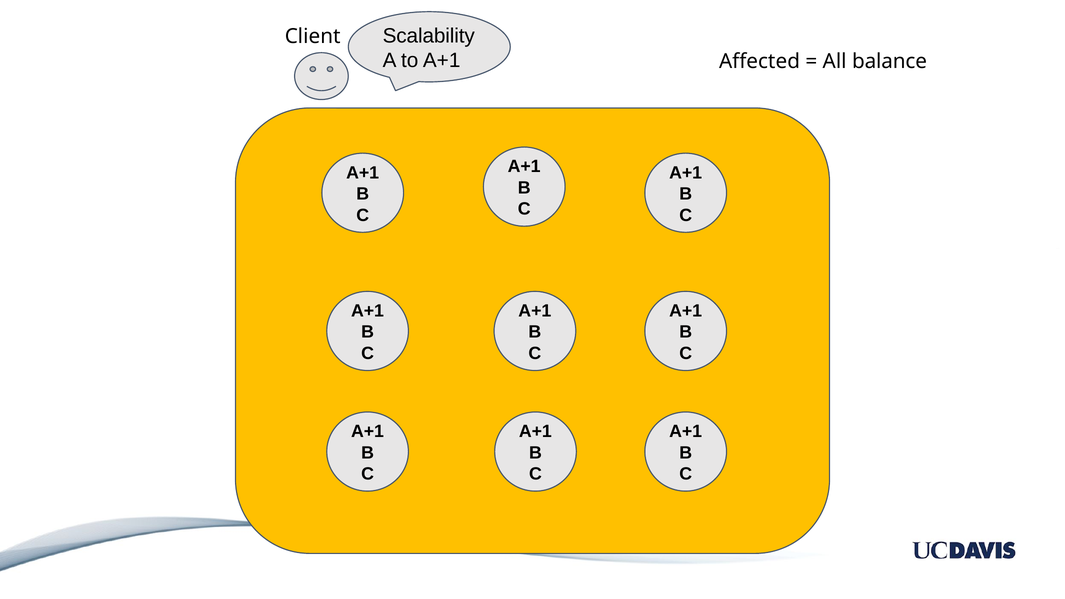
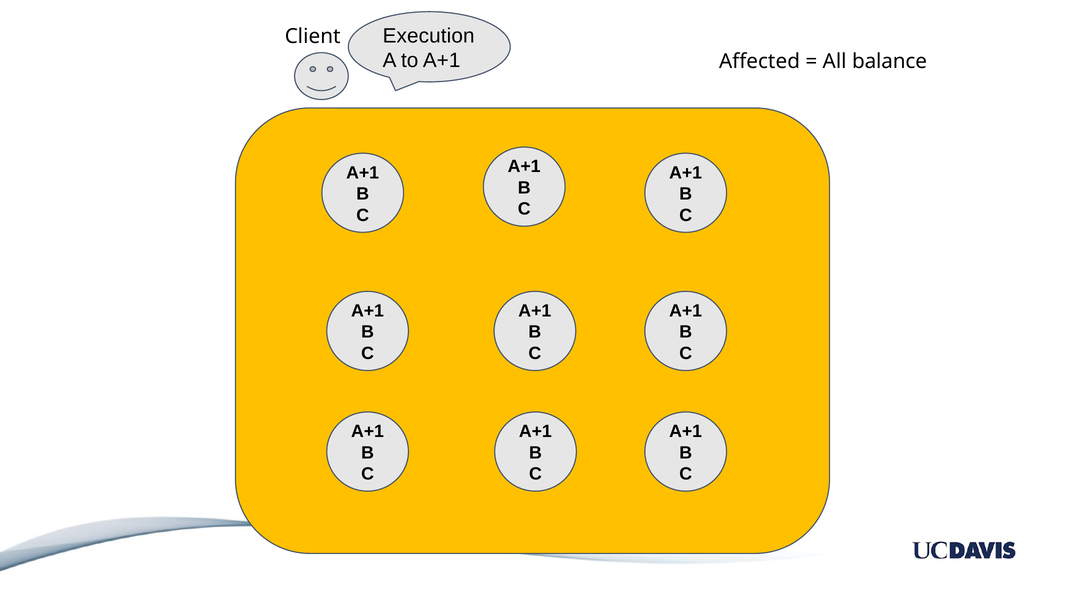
Scalability: Scalability -> Execution
